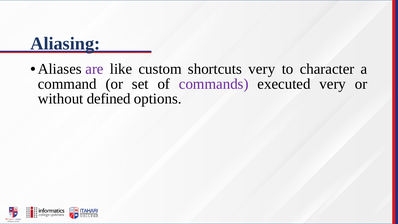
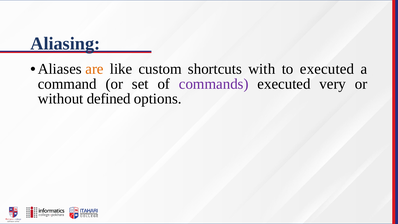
are colour: purple -> orange
shortcuts very: very -> with
to character: character -> executed
